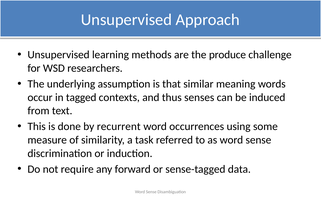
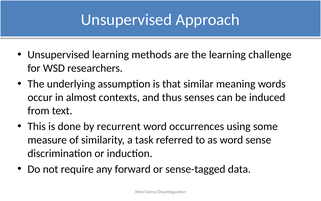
the produce: produce -> learning
tagged: tagged -> almost
